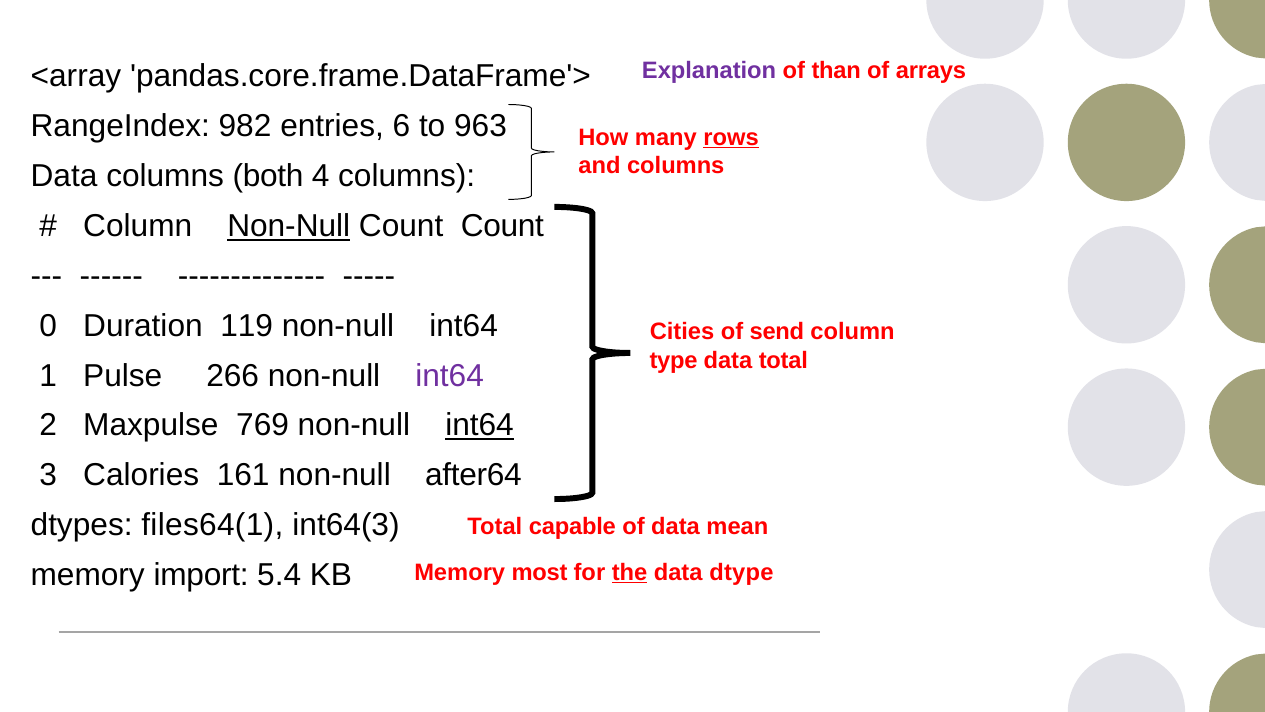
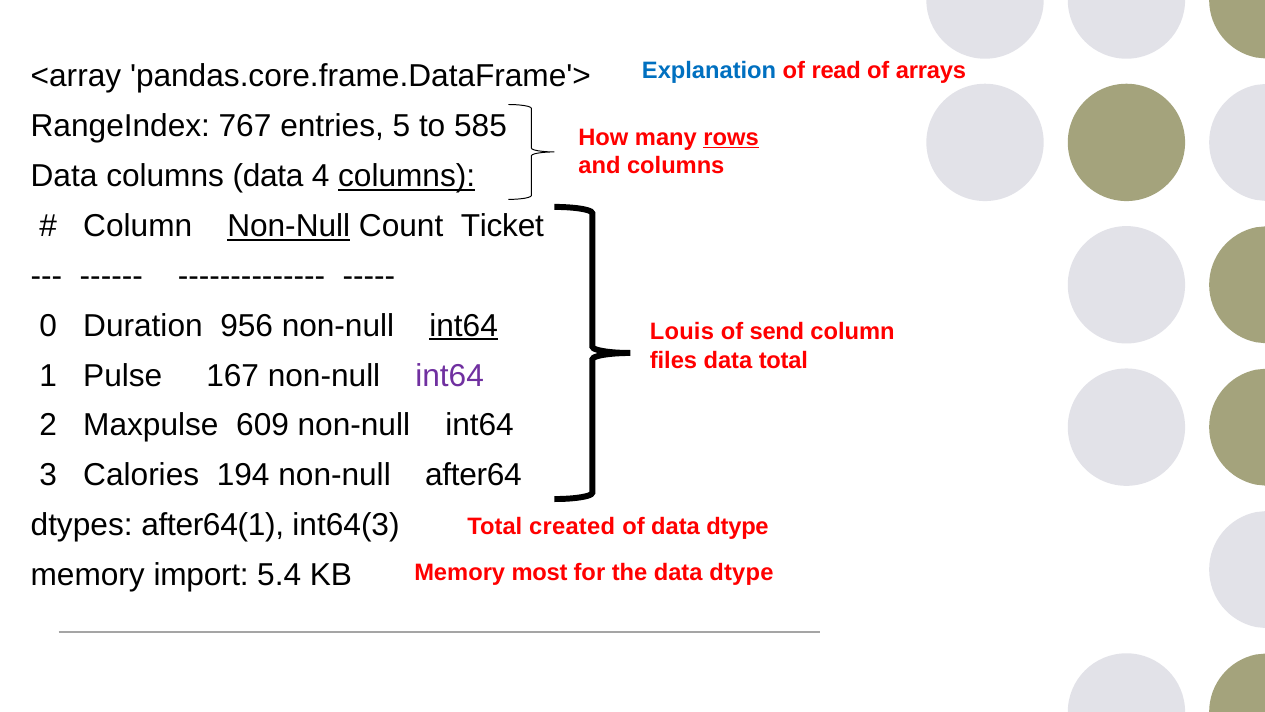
Explanation colour: purple -> blue
than: than -> read
982: 982 -> 767
6: 6 -> 5
963: 963 -> 585
columns both: both -> data
columns at (407, 176) underline: none -> present
Count Count: Count -> Ticket
119: 119 -> 956
int64 at (464, 326) underline: none -> present
Cities: Cities -> Louis
type: type -> files
266: 266 -> 167
769: 769 -> 609
int64 at (480, 425) underline: present -> none
161: 161 -> 194
files64(1: files64(1 -> after64(1
capable: capable -> created
of data mean: mean -> dtype
the underline: present -> none
